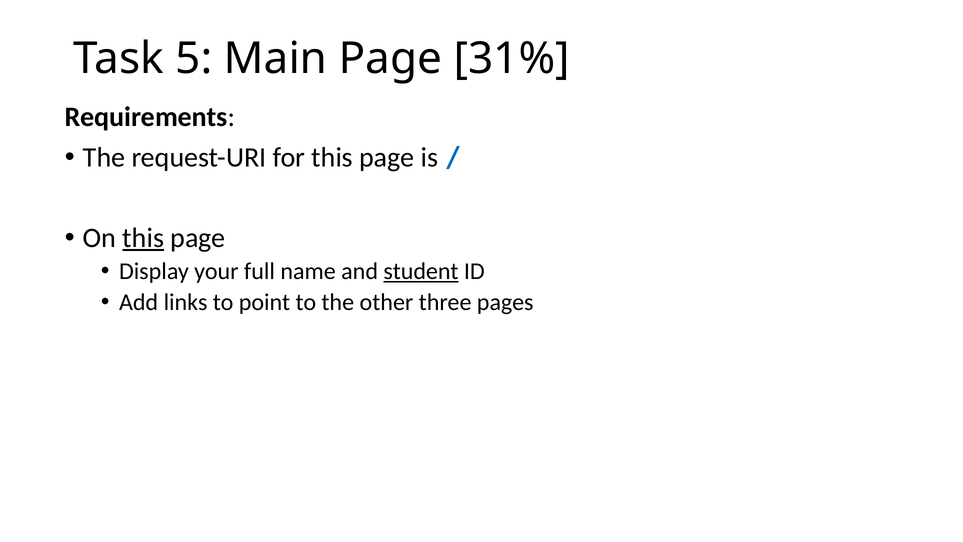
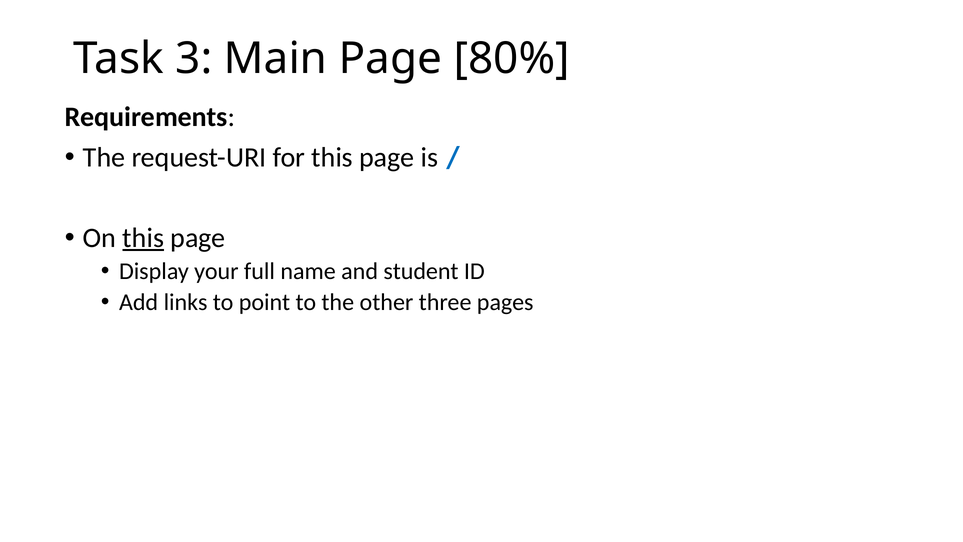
5: 5 -> 3
31%: 31% -> 80%
student underline: present -> none
